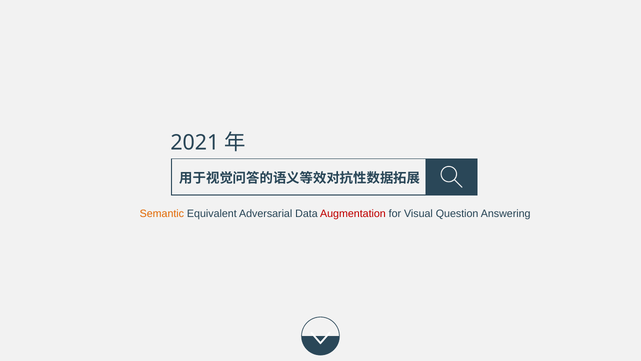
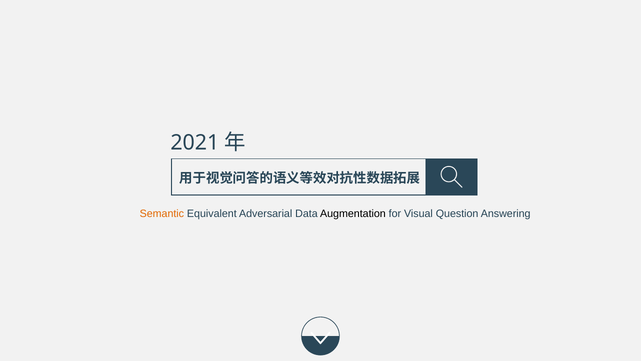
Augmentation colour: red -> black
